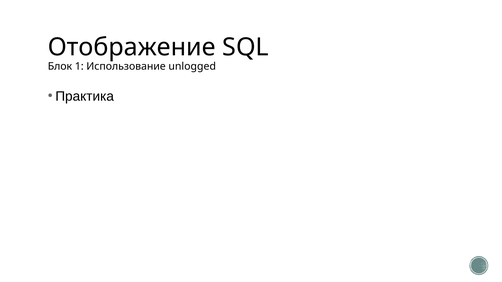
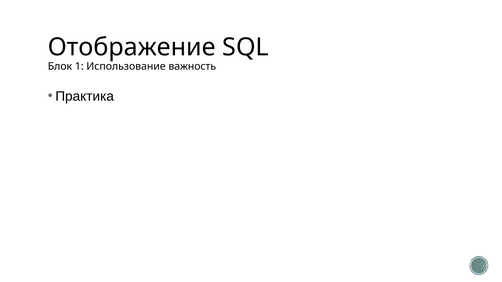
unlogged: unlogged -> важность
